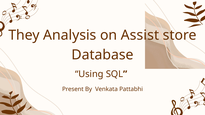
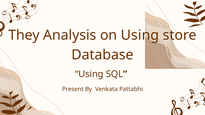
on Assist: Assist -> Using
